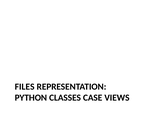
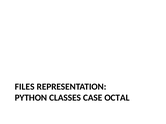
VIEWS: VIEWS -> OCTAL
